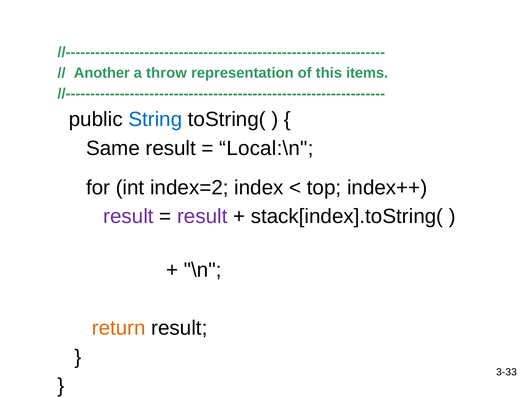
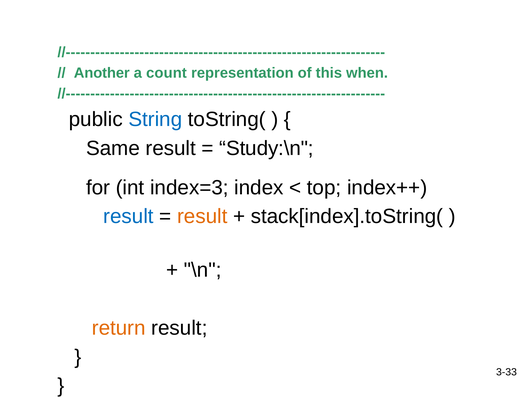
throw: throw -> count
items: items -> when
Local:\n: Local:\n -> Study:\n
index=2: index=2 -> index=3
result at (128, 217) colour: purple -> blue
result at (202, 217) colour: purple -> orange
